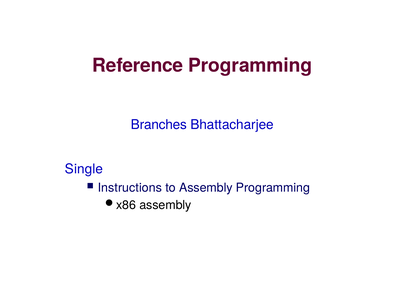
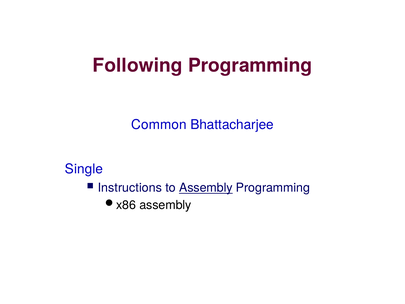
Reference: Reference -> Following
Branches: Branches -> Common
Assembly at (206, 188) underline: none -> present
